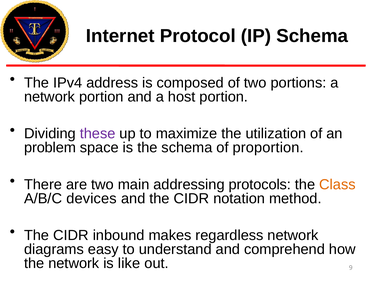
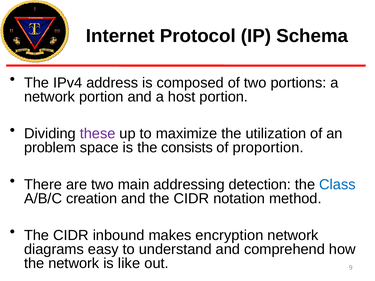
the schema: schema -> consists
protocols: protocols -> detection
Class colour: orange -> blue
devices: devices -> creation
regardless: regardless -> encryption
